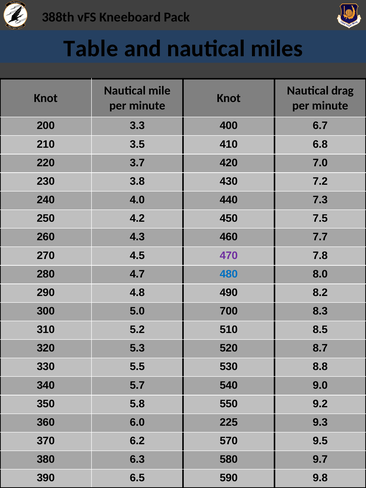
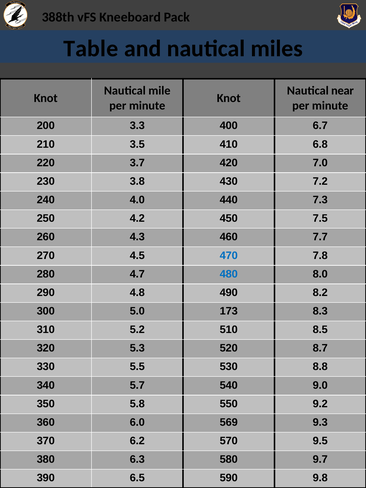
drag: drag -> near
470 colour: purple -> blue
700: 700 -> 173
225: 225 -> 569
